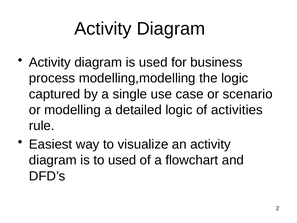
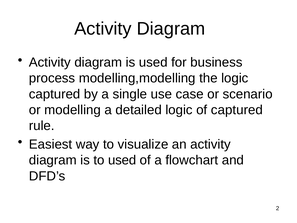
of activities: activities -> captured
